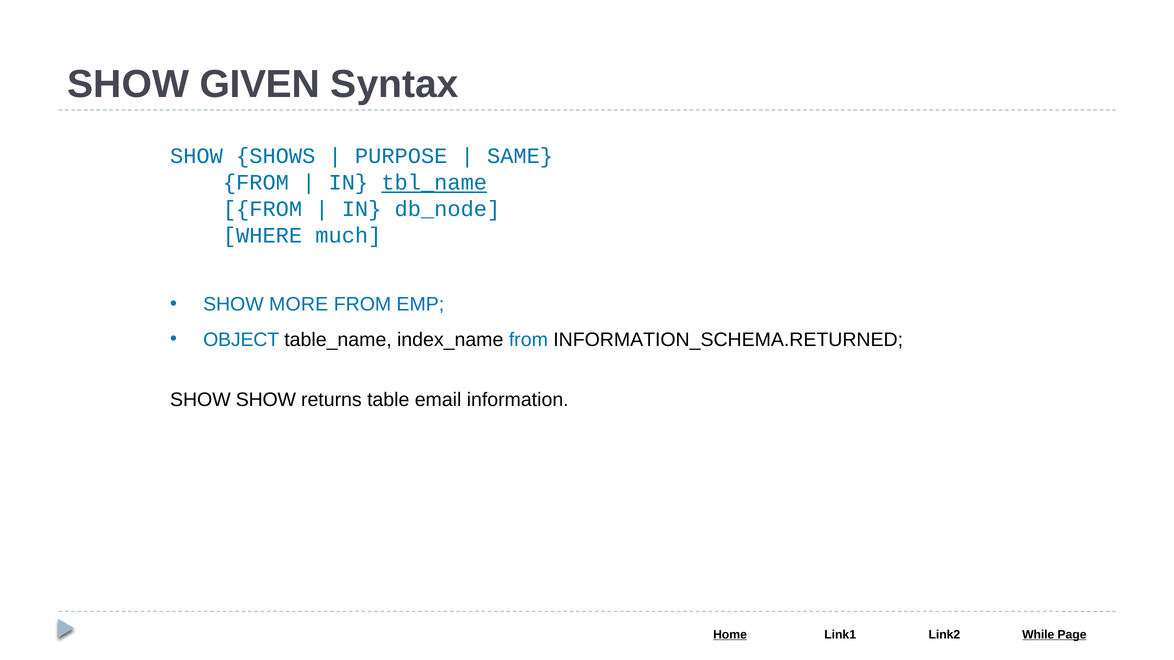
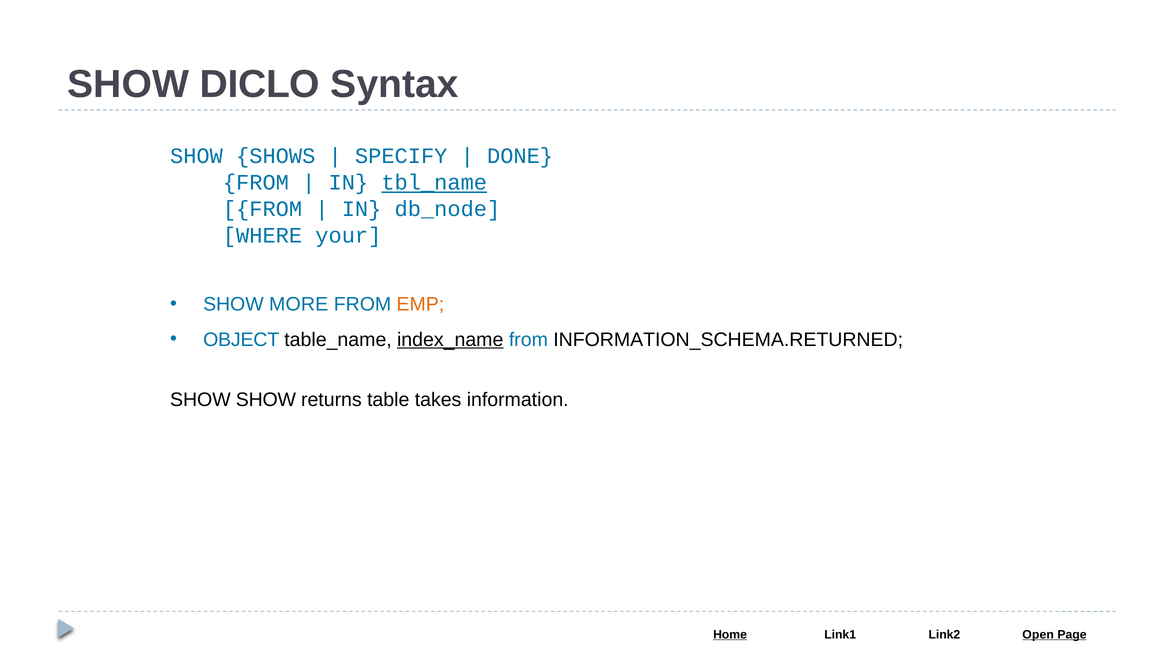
GIVEN: GIVEN -> DICLO
PURPOSE: PURPOSE -> SPECIFY
SAME: SAME -> DONE
much: much -> your
EMP colour: blue -> orange
index_name underline: none -> present
email: email -> takes
While: While -> Open
